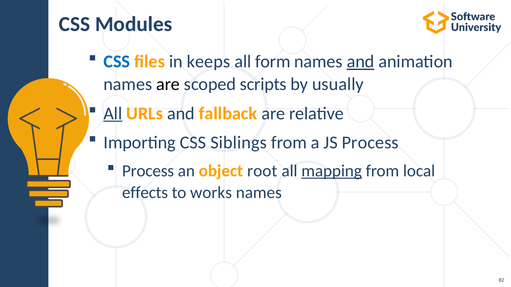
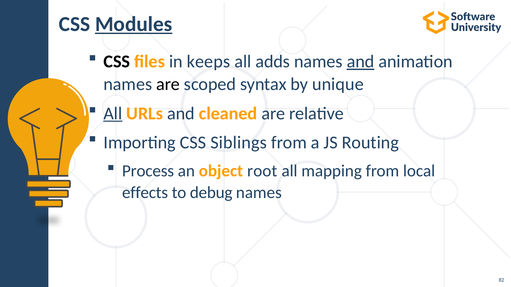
Modules underline: none -> present
CSS at (117, 62) colour: blue -> black
form: form -> adds
scripts: scripts -> syntax
usually: usually -> unique
fallback: fallback -> cleaned
JS Process: Process -> Routing
mapping underline: present -> none
works: works -> debug
